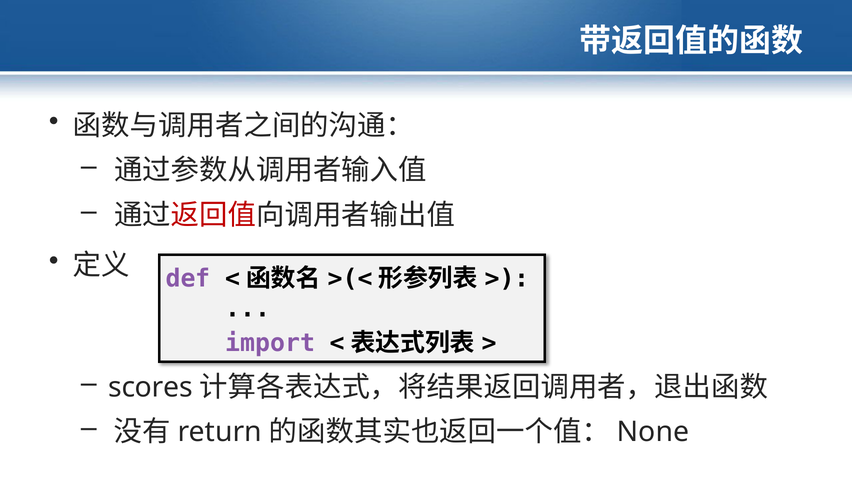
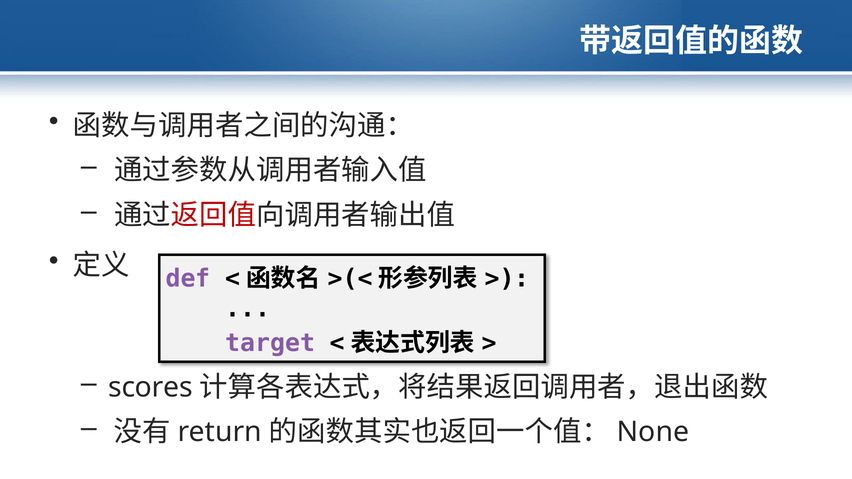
import: import -> target
